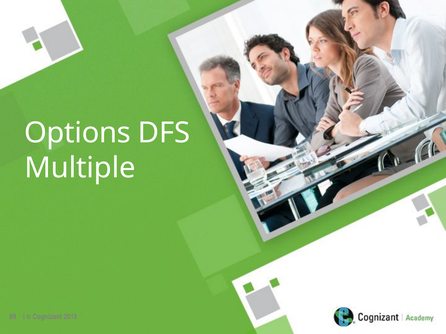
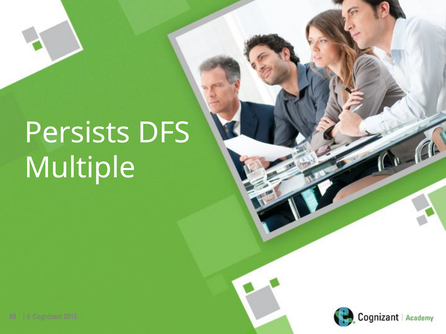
Options: Options -> Persists
